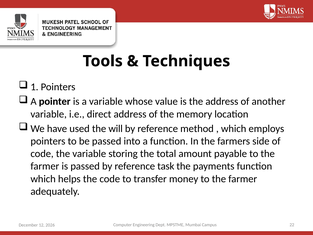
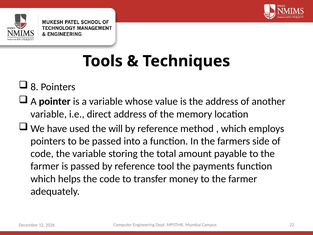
1: 1 -> 8
task: task -> tool
